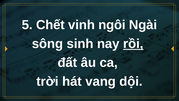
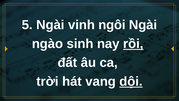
5 Chết: Chết -> Ngài
sông: sông -> ngào
dội underline: none -> present
